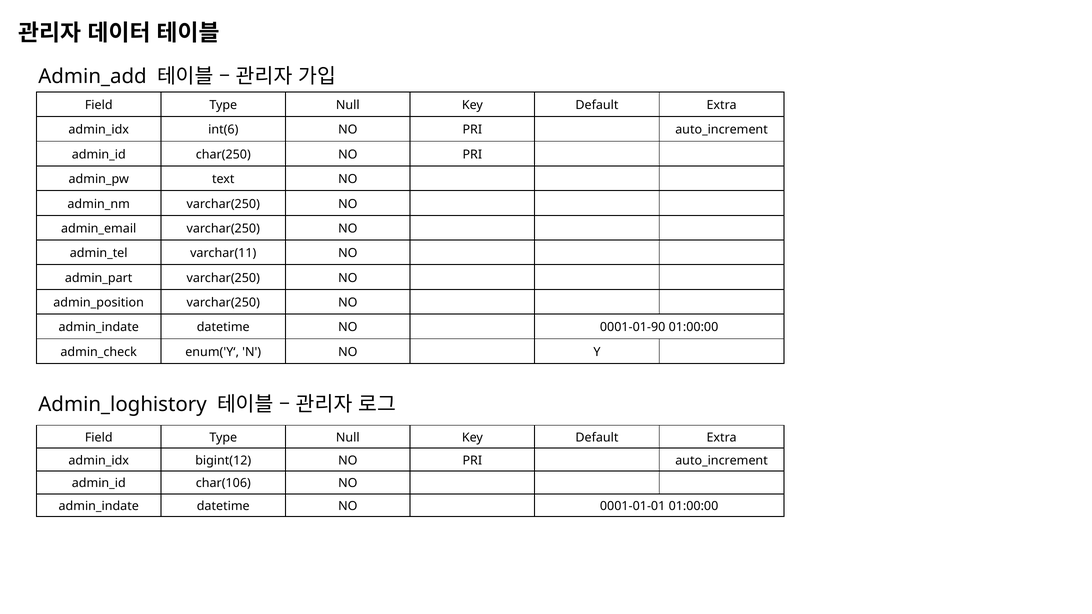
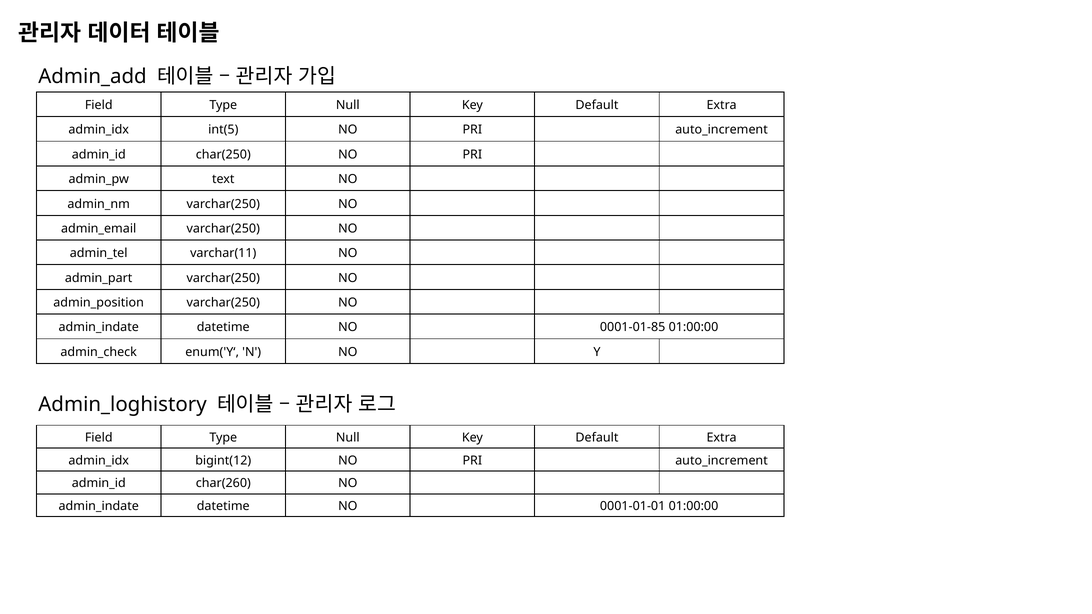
int(6: int(6 -> int(5
0001-01-90: 0001-01-90 -> 0001-01-85
char(106: char(106 -> char(260
